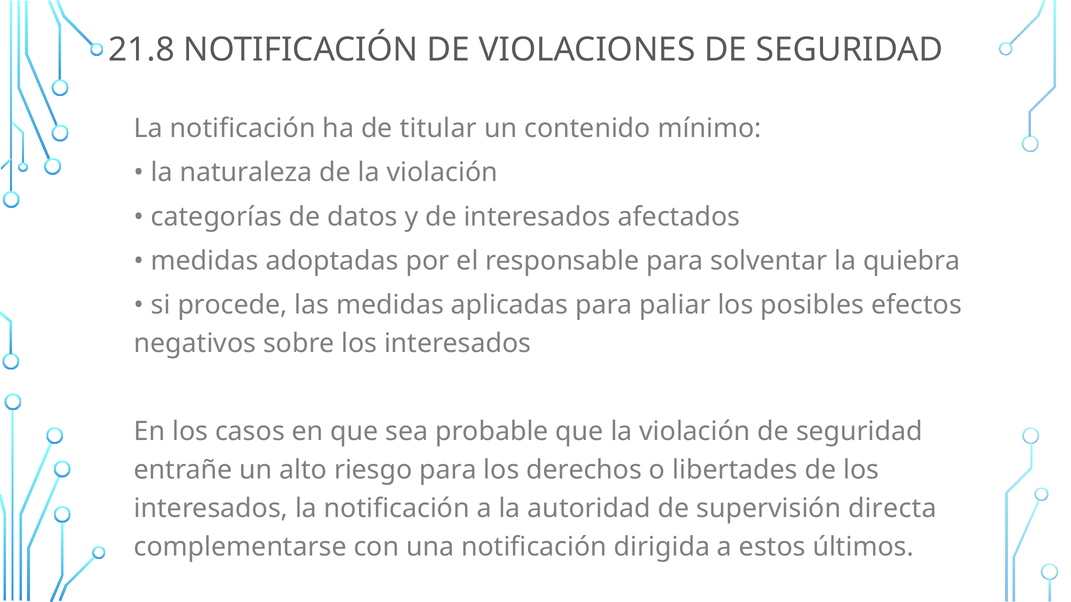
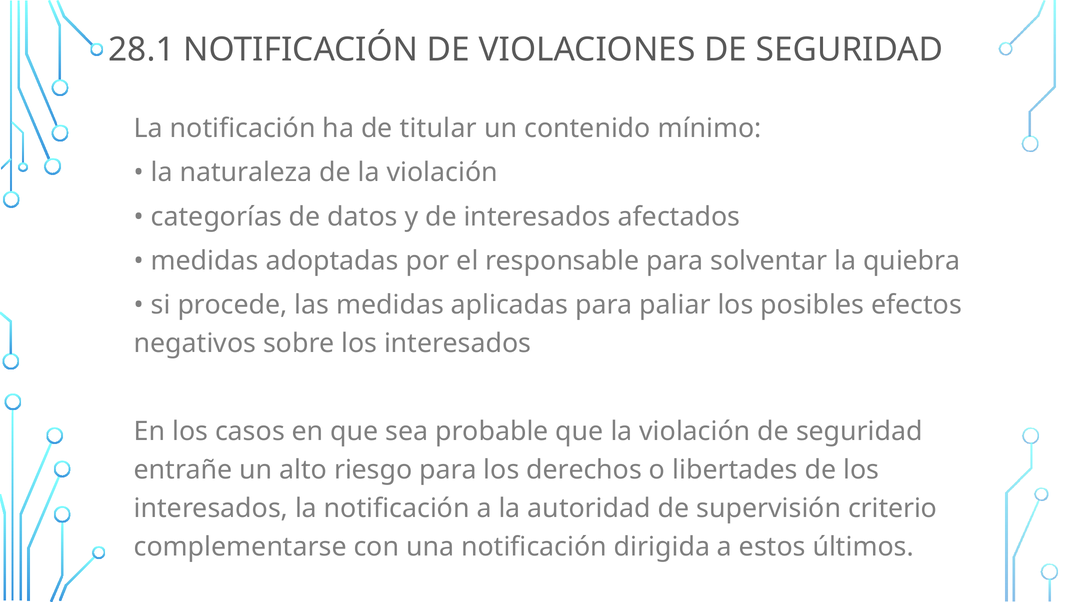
21.8: 21.8 -> 28.1
directa: directa -> criterio
